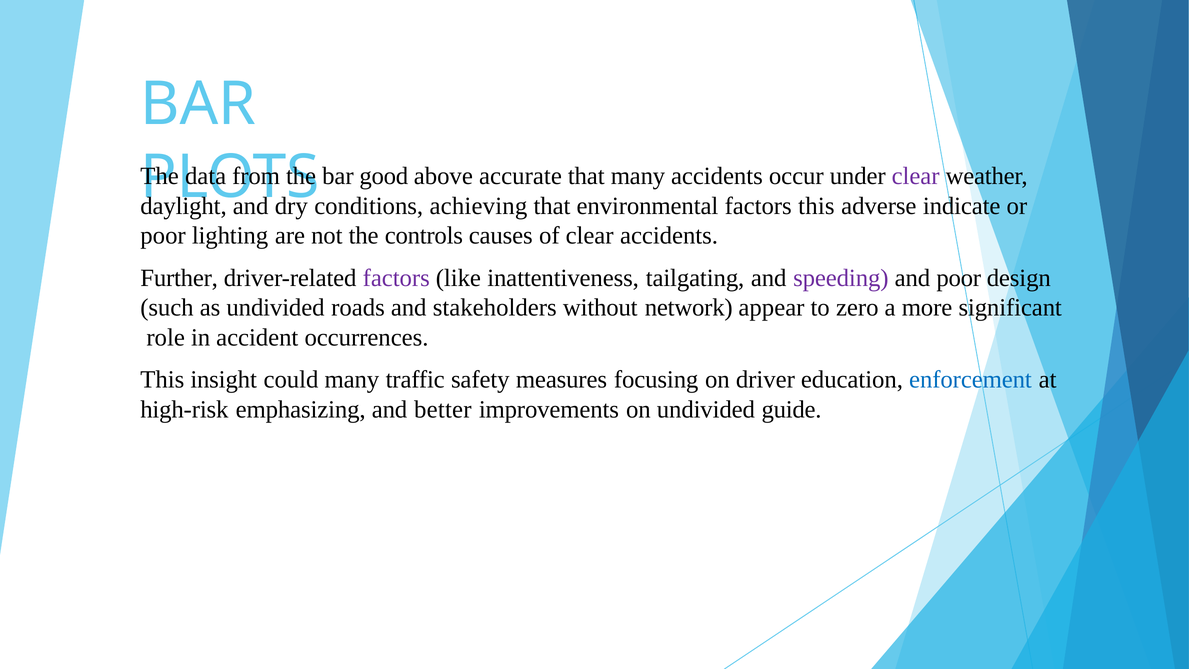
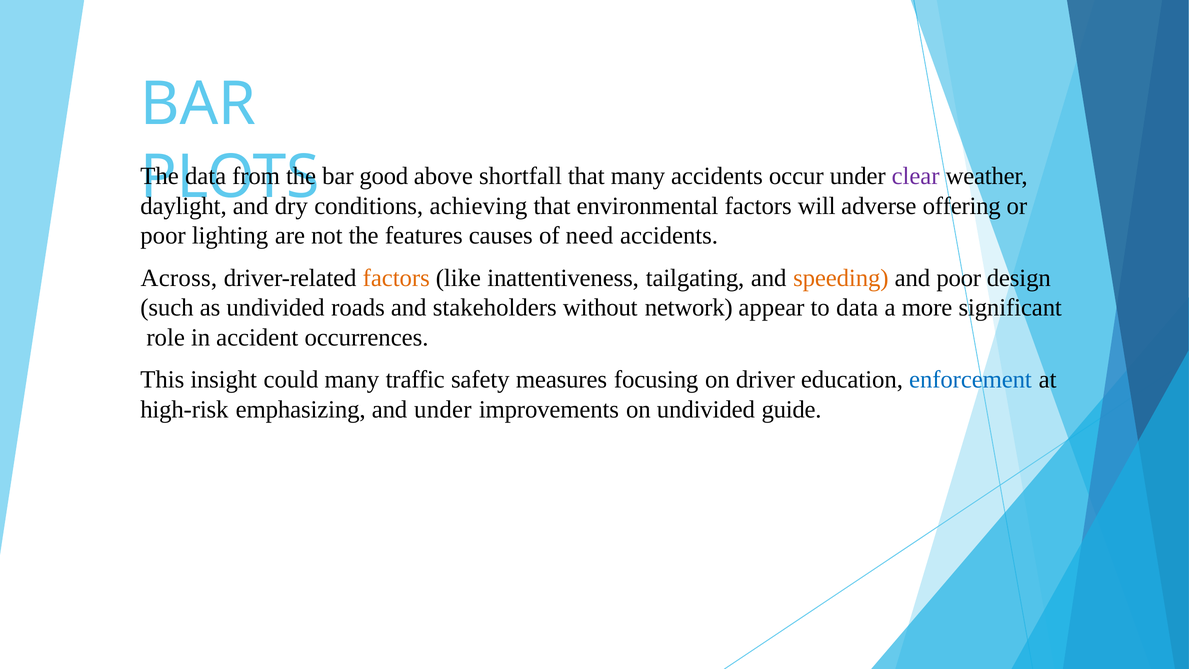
accurate: accurate -> shortfall
factors this: this -> will
indicate: indicate -> offering
controls: controls -> features
of clear: clear -> need
Further: Further -> Across
factors at (396, 278) colour: purple -> orange
speeding colour: purple -> orange
to zero: zero -> data
and better: better -> under
